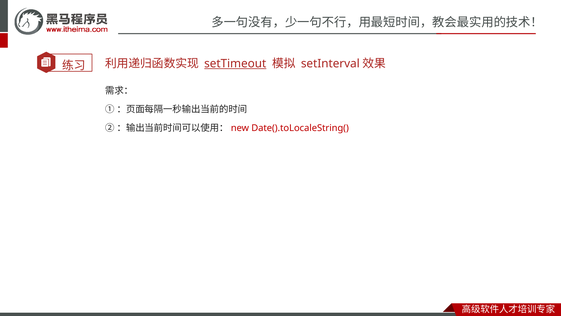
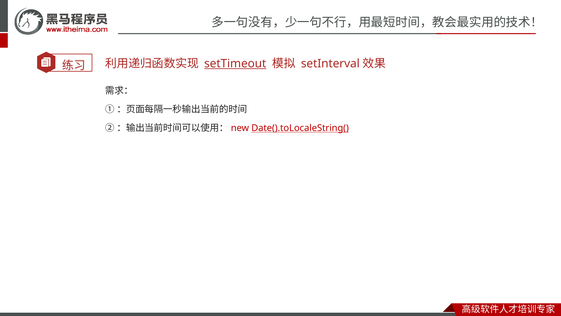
Date().toLocaleString( underline: none -> present
